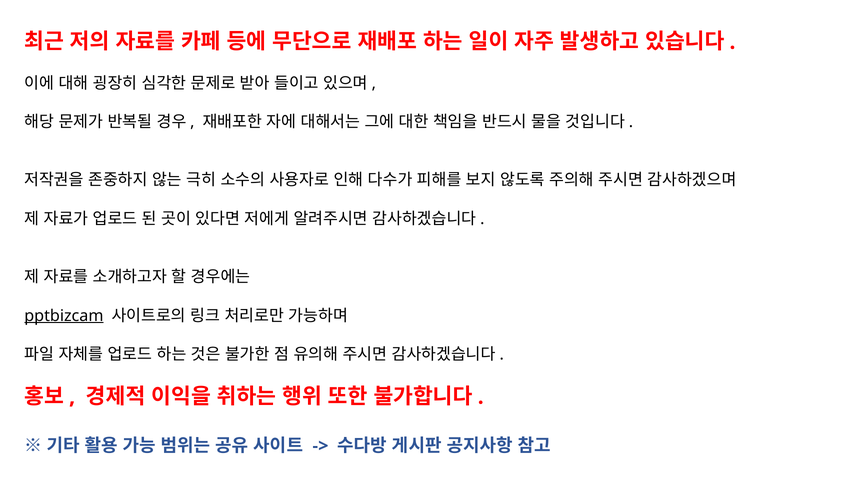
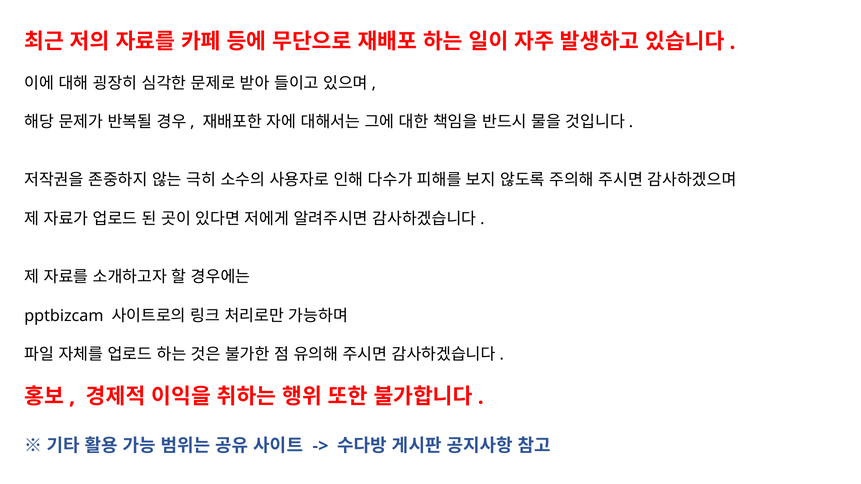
pptbizcam underline: present -> none
